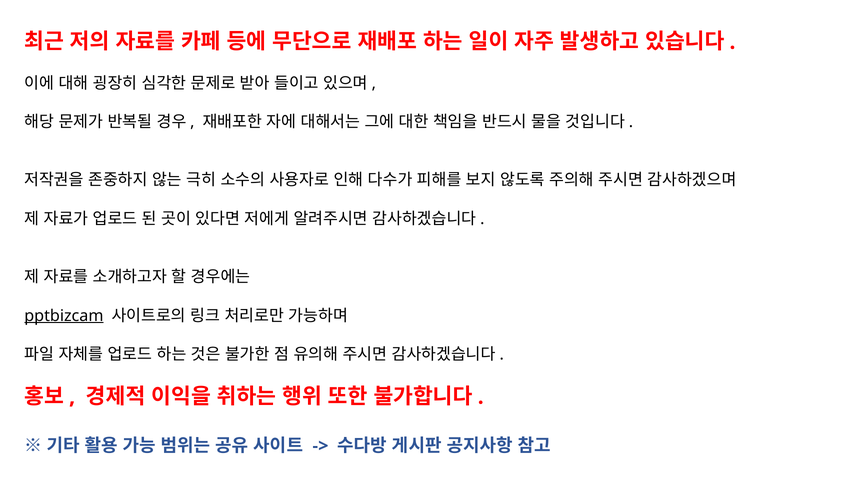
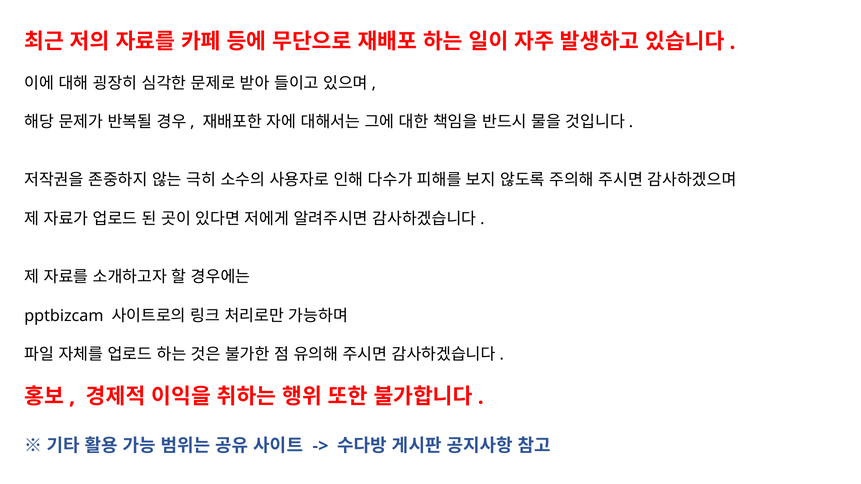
pptbizcam underline: present -> none
